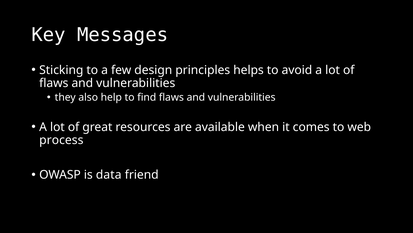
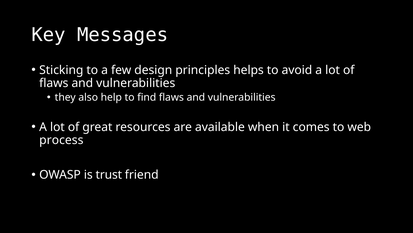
data: data -> trust
